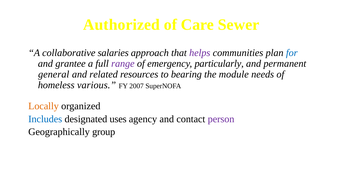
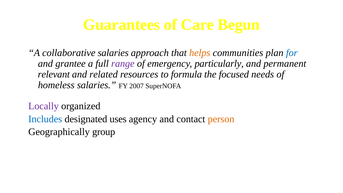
Authorized: Authorized -> Guarantees
Sewer: Sewer -> Begun
helps colour: purple -> orange
general: general -> relevant
bearing: bearing -> formula
module: module -> focused
homeless various: various -> salaries
Locally colour: orange -> purple
person colour: purple -> orange
